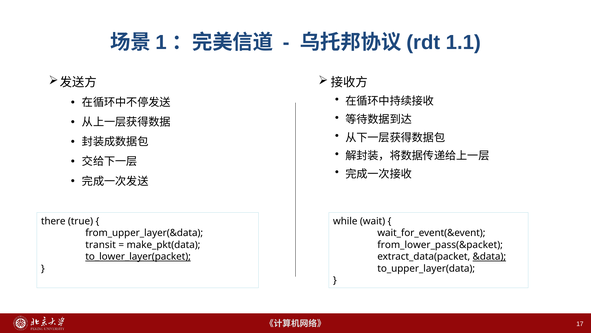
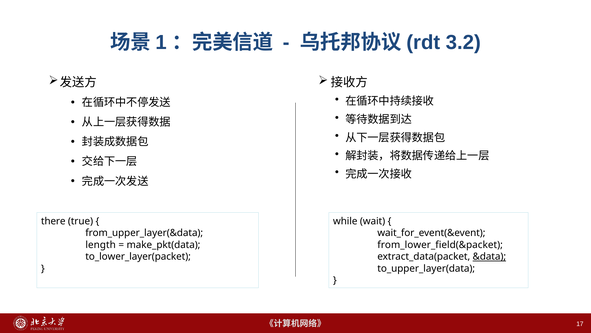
1.1: 1.1 -> 3.2
transit: transit -> length
from_lower_pass(&packet: from_lower_pass(&packet -> from_lower_field(&packet
to_lower_layer(packet underline: present -> none
